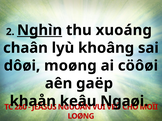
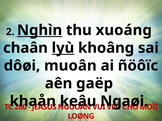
lyù underline: none -> present
moøng: moøng -> muoân
cöôøi: cöôøi -> ñöôïc
